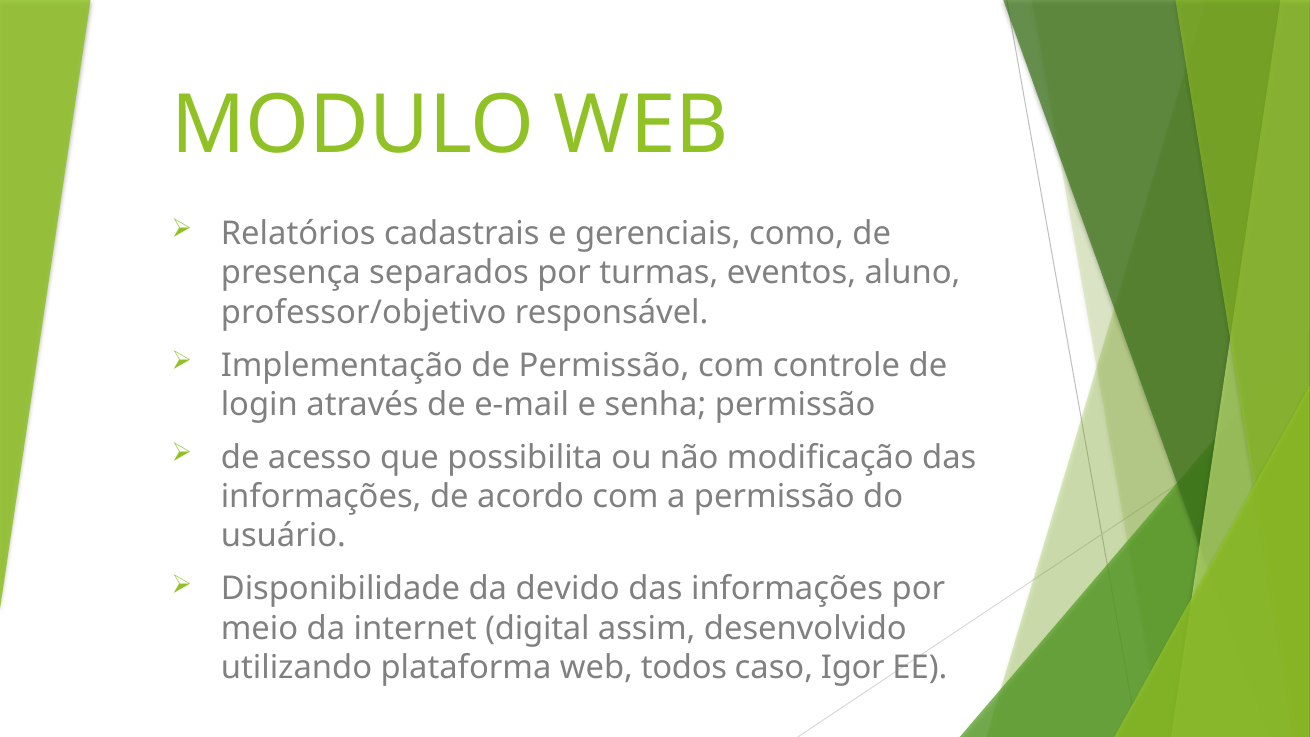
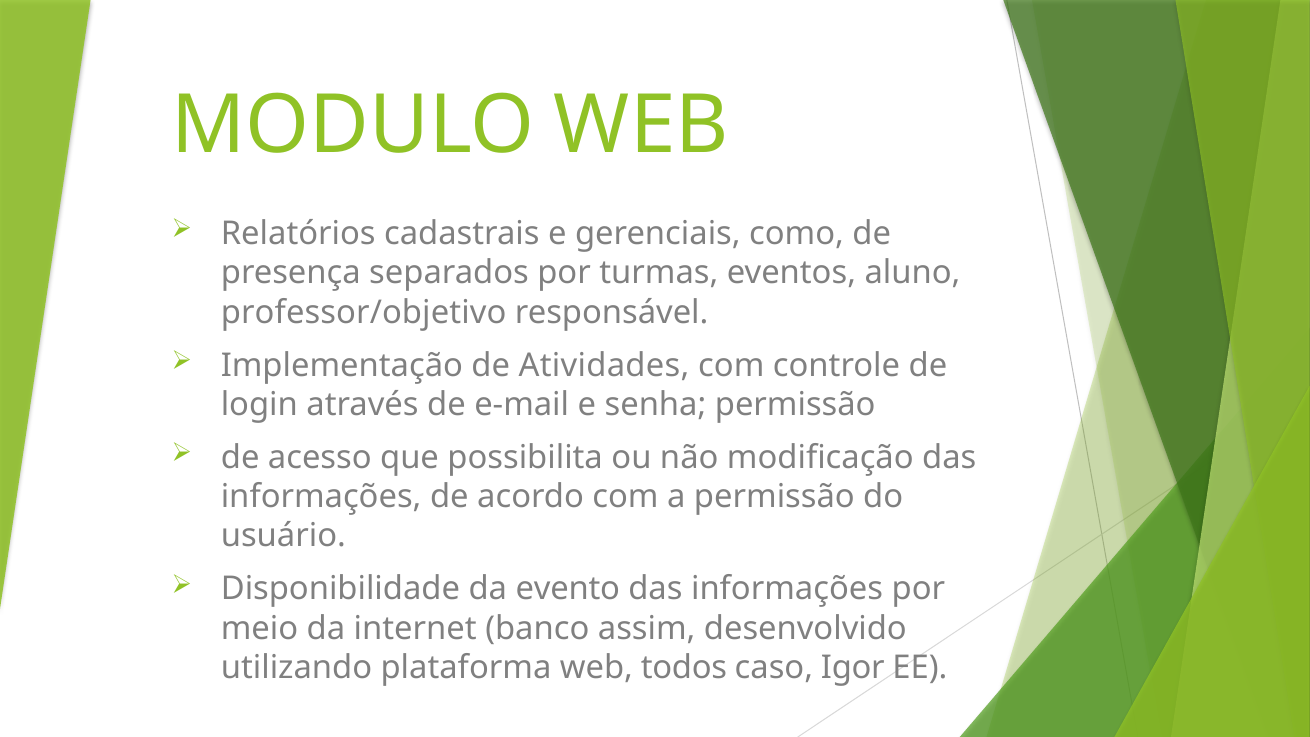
de Permissão: Permissão -> Atividades
devido: devido -> evento
digital: digital -> banco
